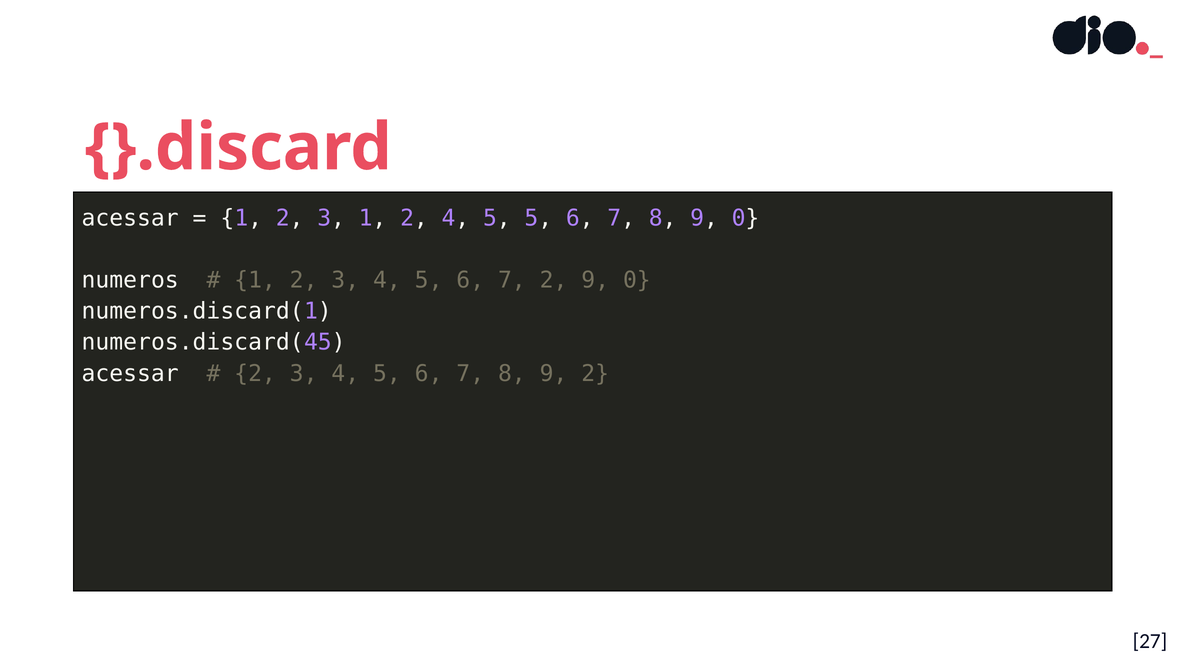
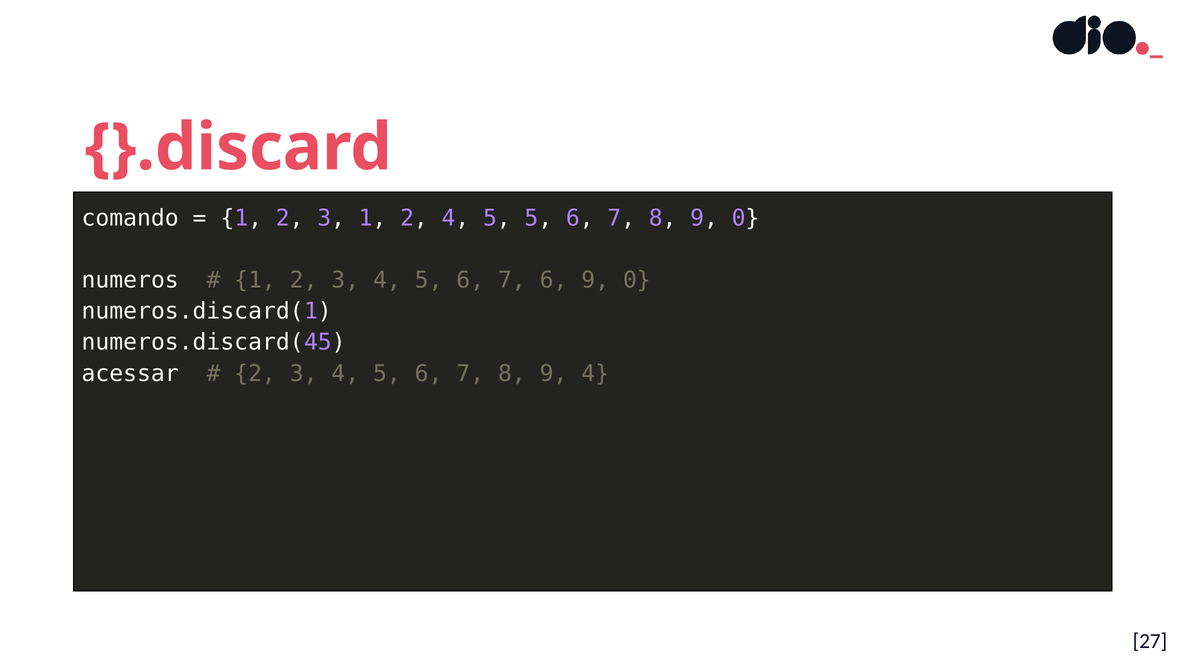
acessar at (130, 218): acessar -> comando
7 2: 2 -> 6
9 2: 2 -> 4
